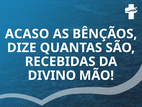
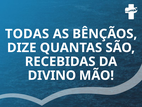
ACASO: ACASO -> TODAS
